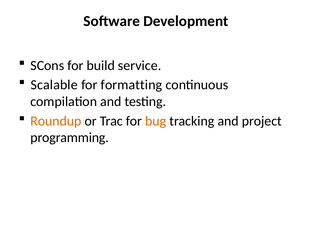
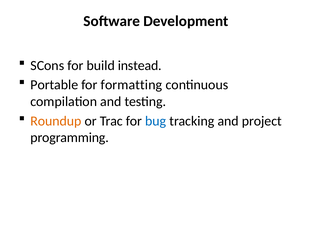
service: service -> instead
Scalable: Scalable -> Portable
bug colour: orange -> blue
